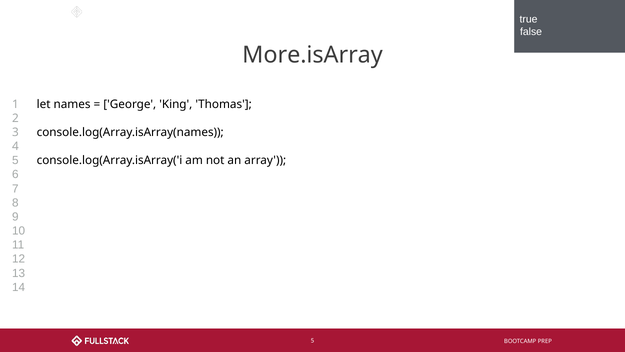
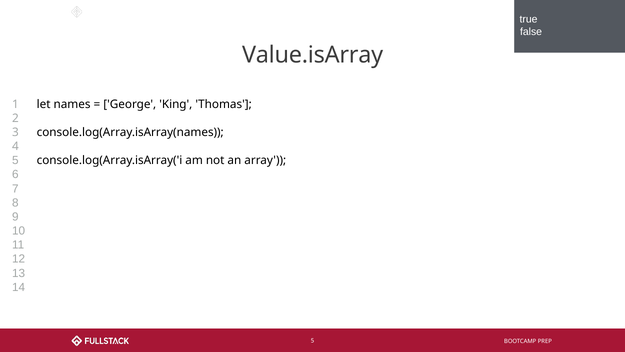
More.isArray: More.isArray -> Value.isArray
